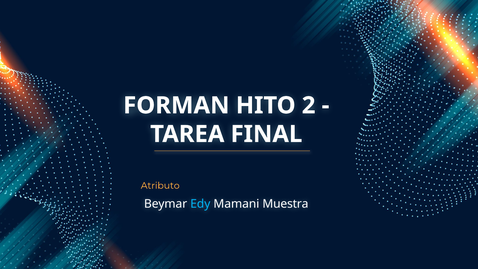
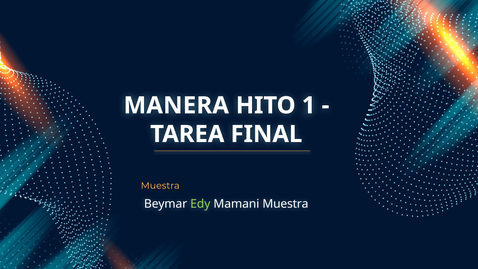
FORMAN: FORMAN -> MANERA
2: 2 -> 1
Atributo at (160, 186): Atributo -> Muestra
Edy colour: light blue -> light green
